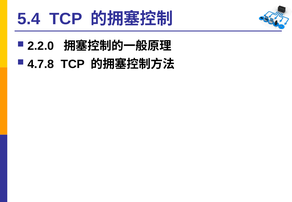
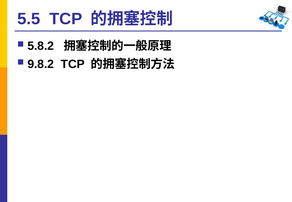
5.4: 5.4 -> 5.5
2.2.0: 2.2.0 -> 5.8.2
4.7.8: 4.7.8 -> 9.8.2
